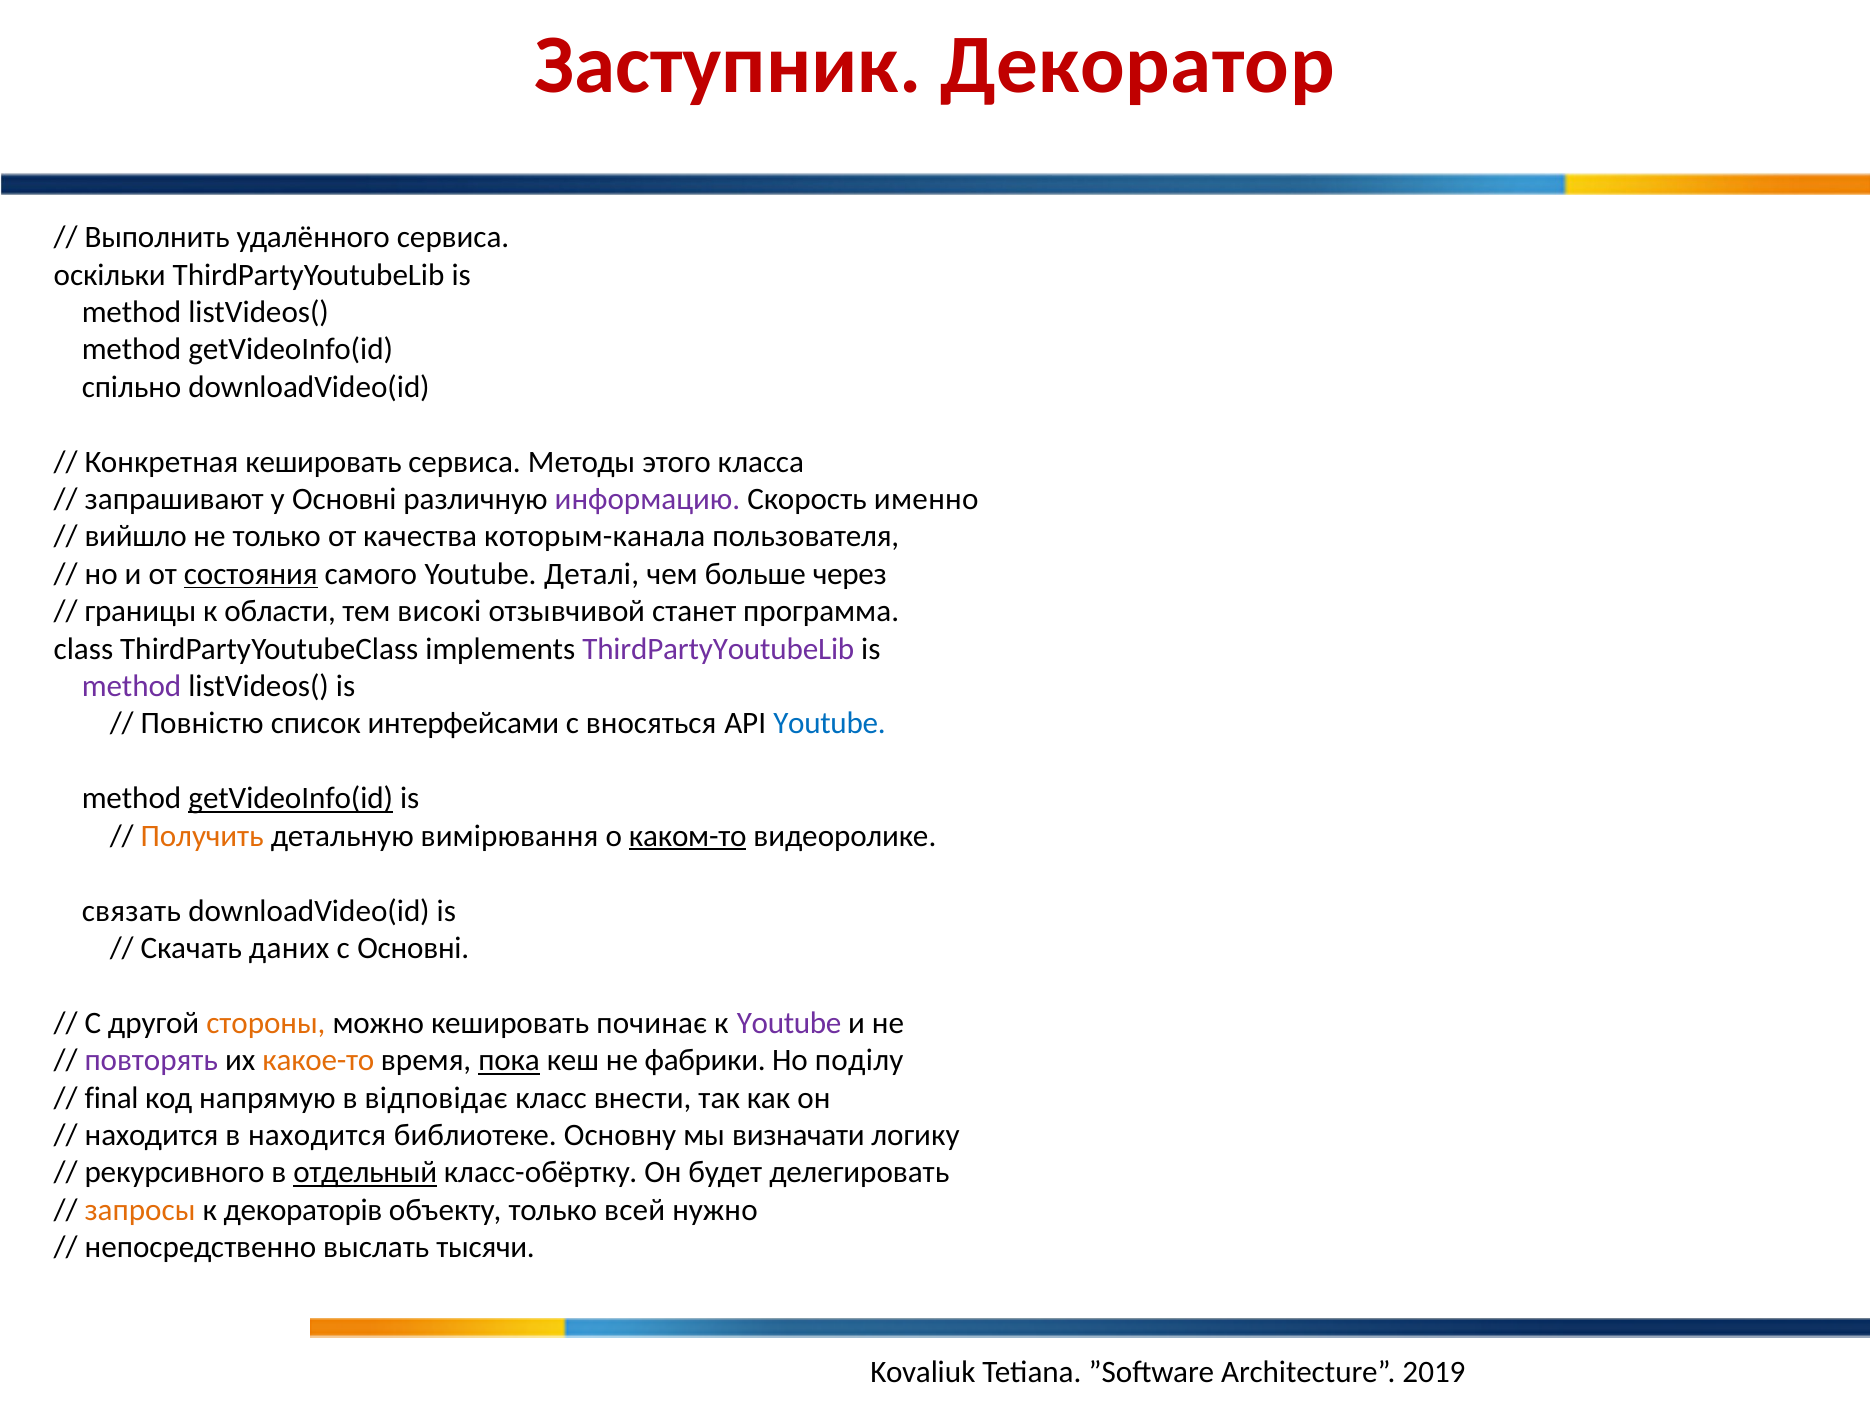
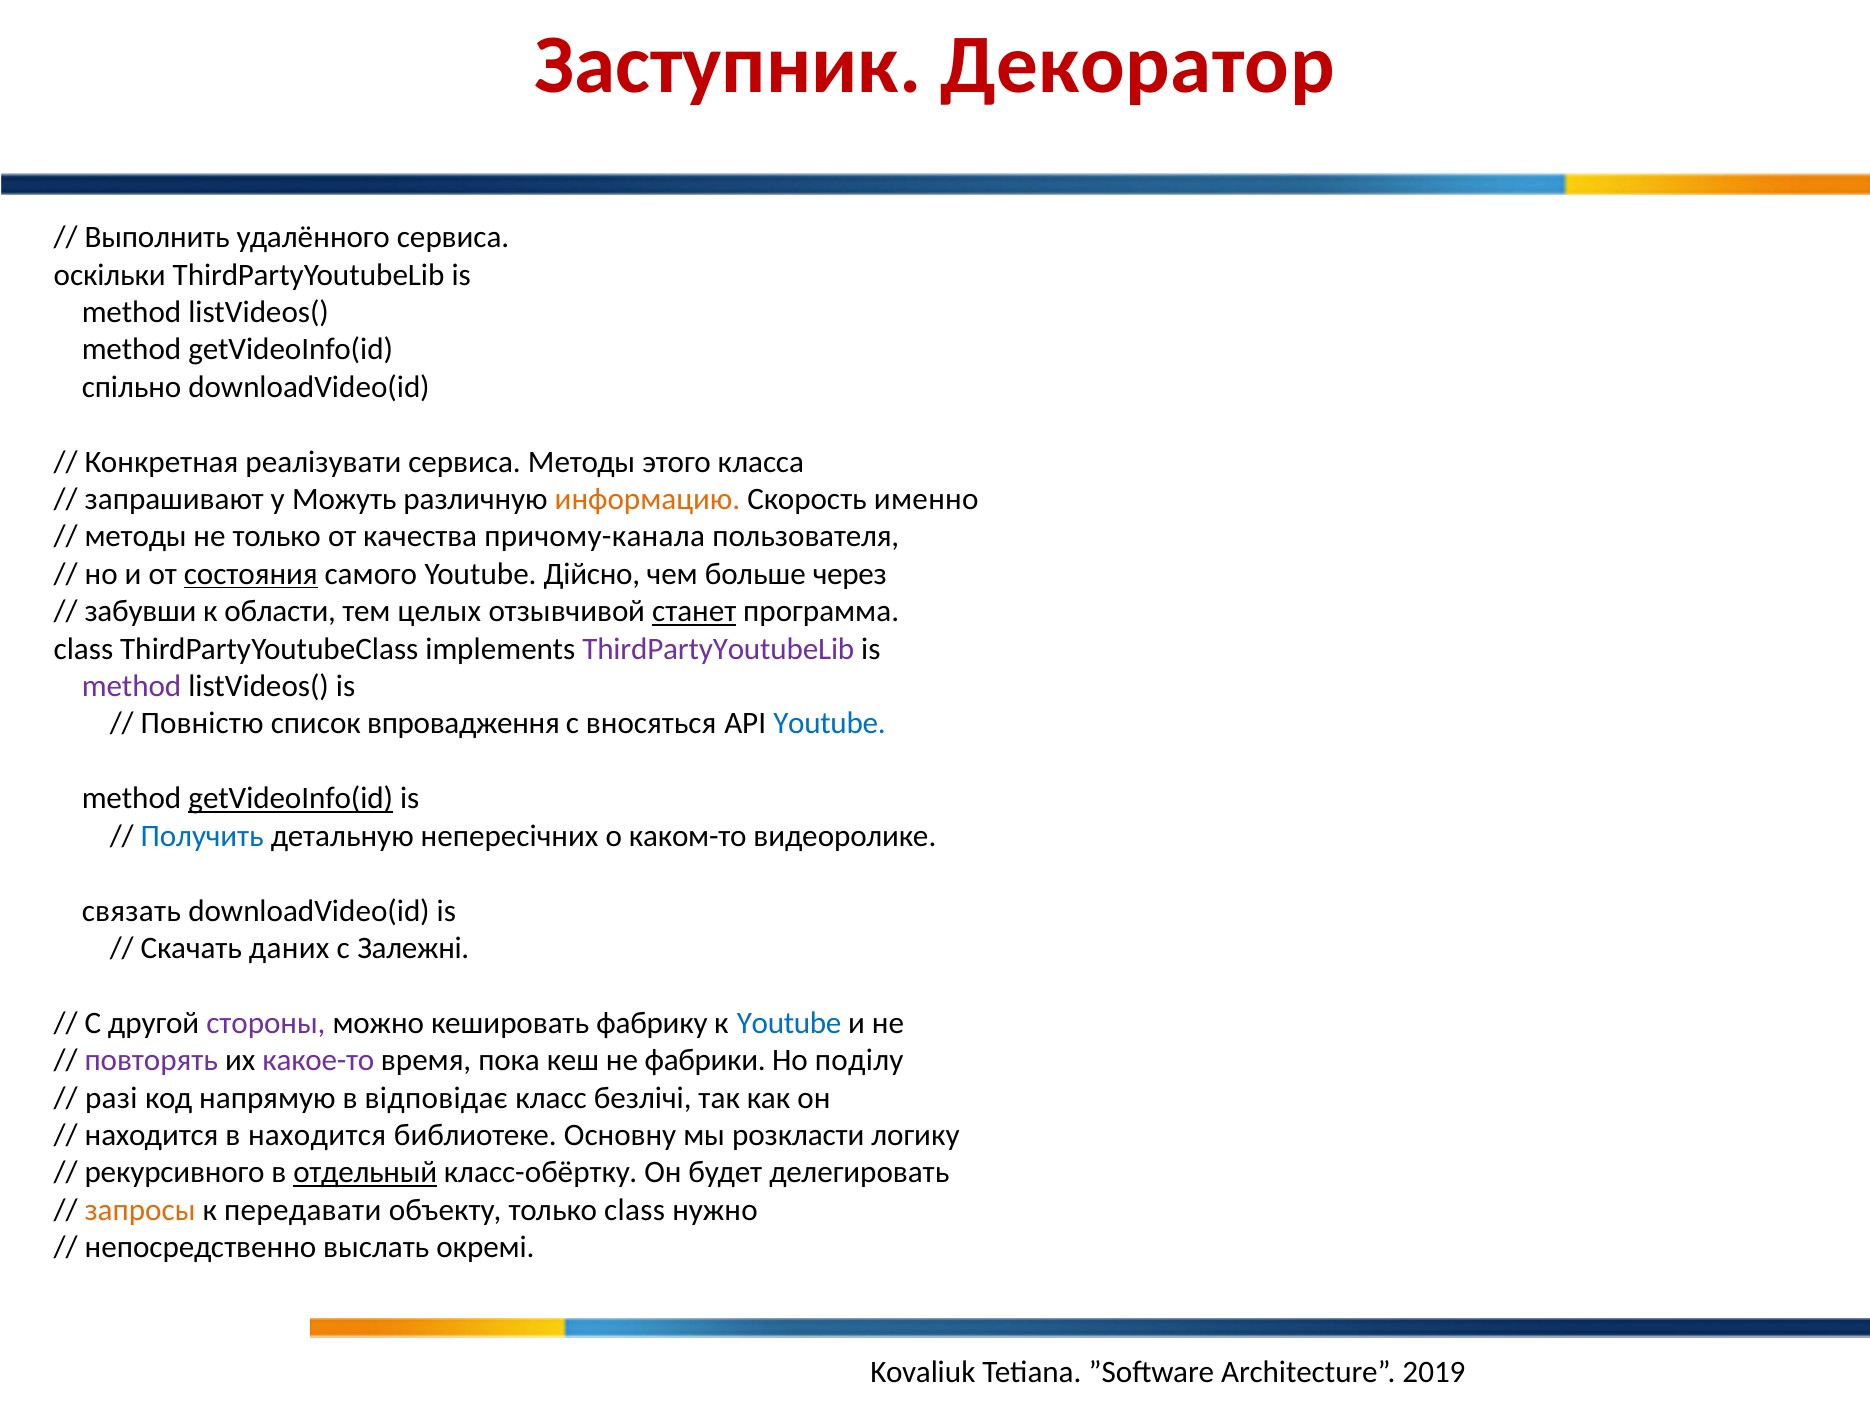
Конкретная кешировать: кешировать -> реалізувати
у Основні: Основні -> Можуть
информацию colour: purple -> orange
вийшло at (136, 536): вийшло -> методы
которым-канала: которым-канала -> причому-канала
Деталі: Деталі -> Дійсно
границы: границы -> забувши
високі: високі -> целых
станет underline: none -> present
интерфейсами: интерфейсами -> впровадження
Получить colour: orange -> blue
вимірювання: вимірювання -> непересічних
каком-то underline: present -> none
с Основні: Основні -> Залежні
стороны colour: orange -> purple
починає: починає -> фабрику
Youtube at (789, 1023) colour: purple -> blue
какое-то colour: orange -> purple
пока underline: present -> none
final: final -> разі
внести: внести -> безлічі
визначати: визначати -> розкласти
декораторів: декораторів -> передавати
только всей: всей -> class
тысячи: тысячи -> окремі
